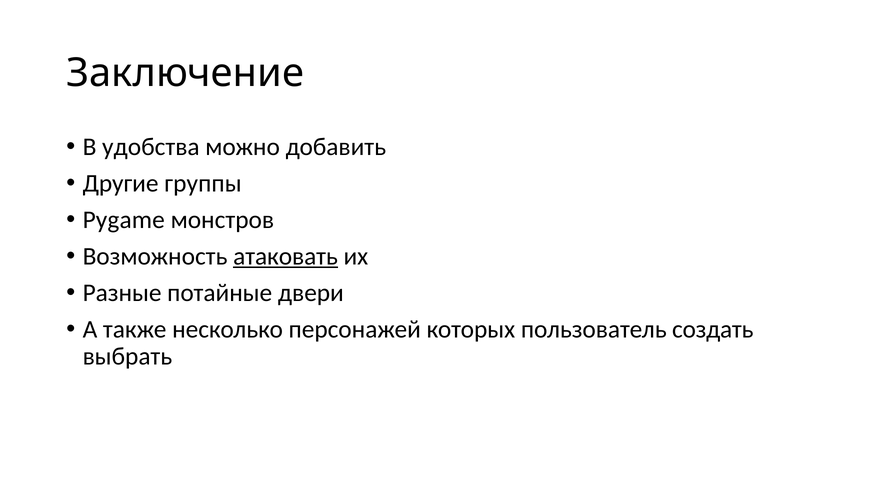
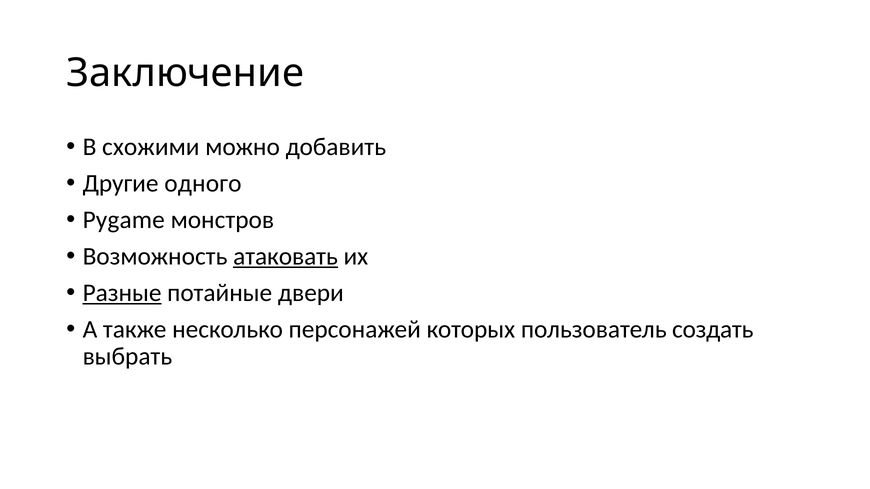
удобства: удобства -> схожими
группы: группы -> одного
Разные underline: none -> present
